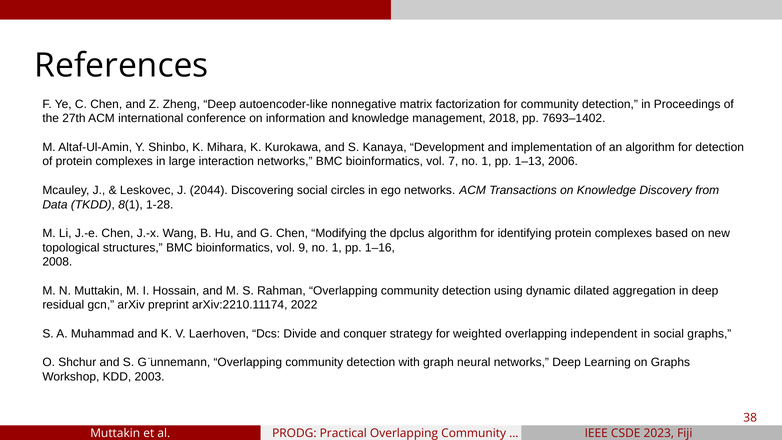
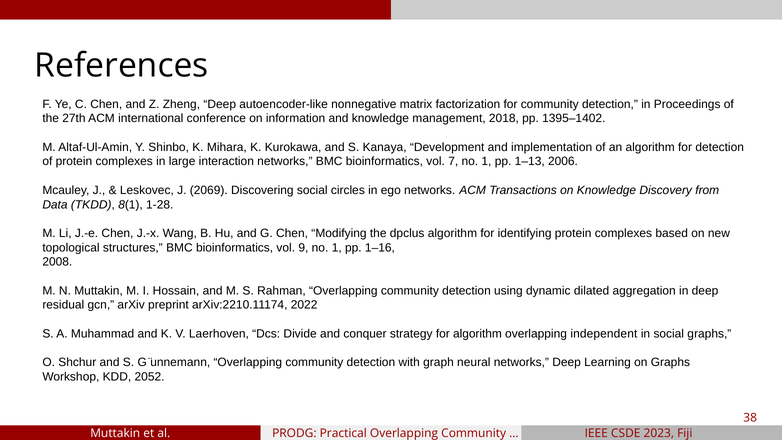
7693–1402: 7693–1402 -> 1395–1402
2044: 2044 -> 2069
for weighted: weighted -> algorithm
2003: 2003 -> 2052
